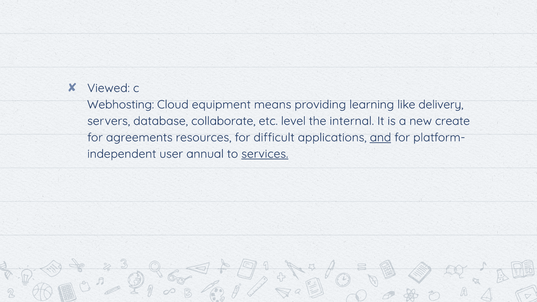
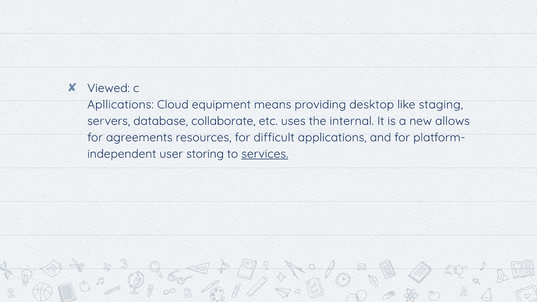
Webhosting: Webhosting -> Apllications
learning: learning -> desktop
delivery: delivery -> staging
level: level -> uses
create: create -> allows
and underline: present -> none
annual: annual -> storing
